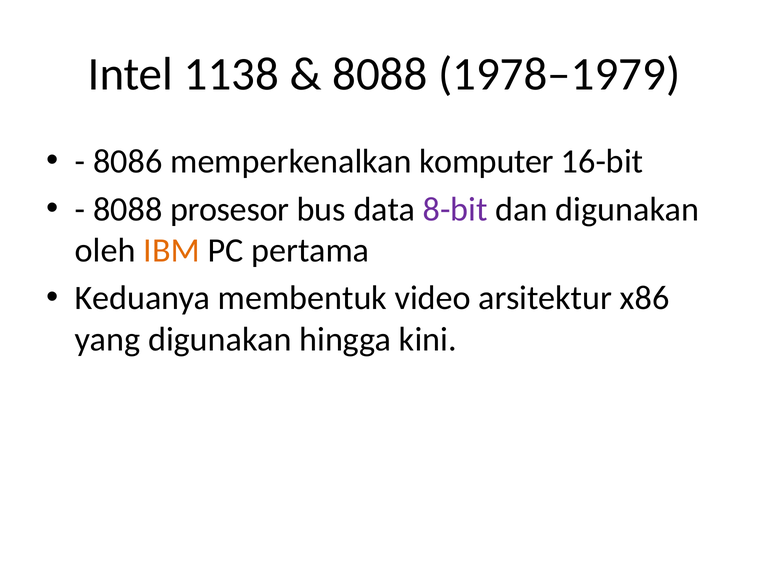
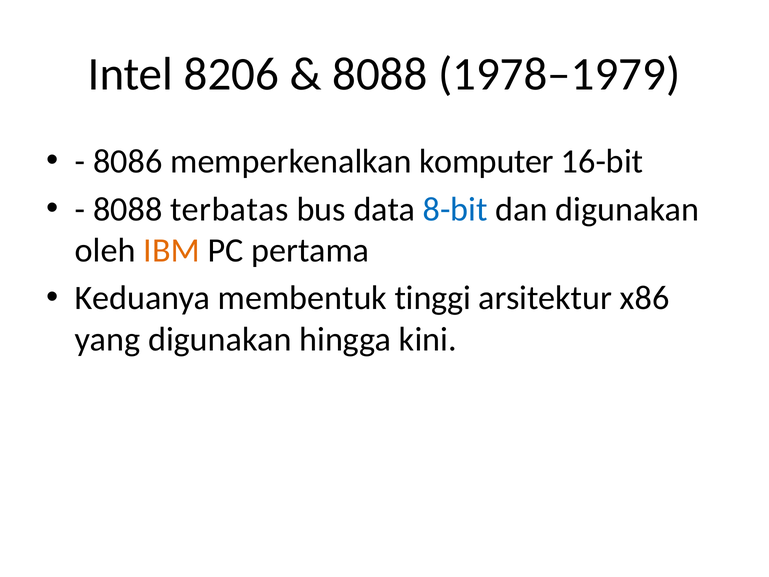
1138: 1138 -> 8206
prosesor: prosesor -> terbatas
8-bit colour: purple -> blue
video: video -> tinggi
